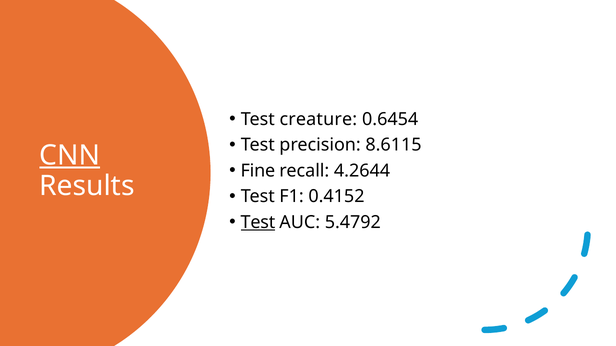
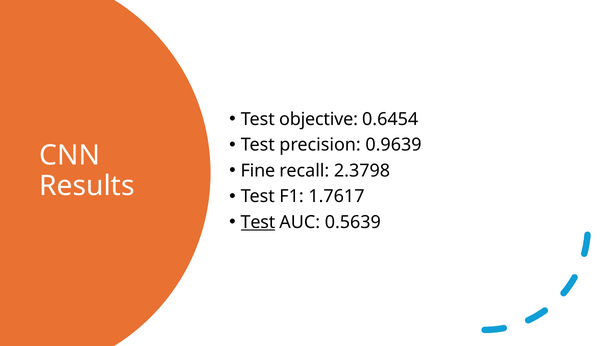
creature: creature -> objective
8.6115: 8.6115 -> 0.9639
CNN underline: present -> none
4.2644: 4.2644 -> 2.3798
0.4152: 0.4152 -> 1.7617
5.4792: 5.4792 -> 0.5639
